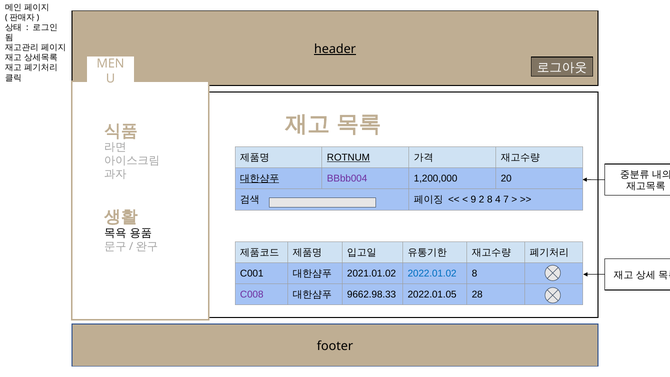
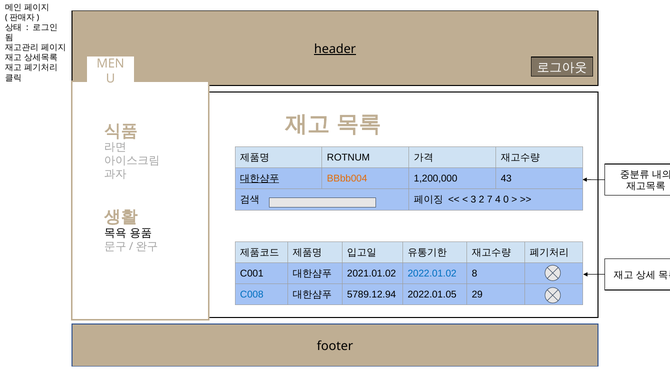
ROTNUM underline: present -> none
BBbb004 colour: purple -> orange
20: 20 -> 43
9: 9 -> 3
2 8: 8 -> 7
7: 7 -> 0
C008 colour: purple -> blue
9662.98.33: 9662.98.33 -> 5789.12.94
28: 28 -> 29
